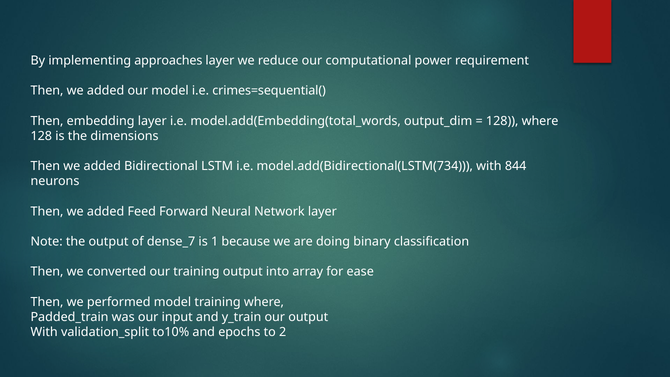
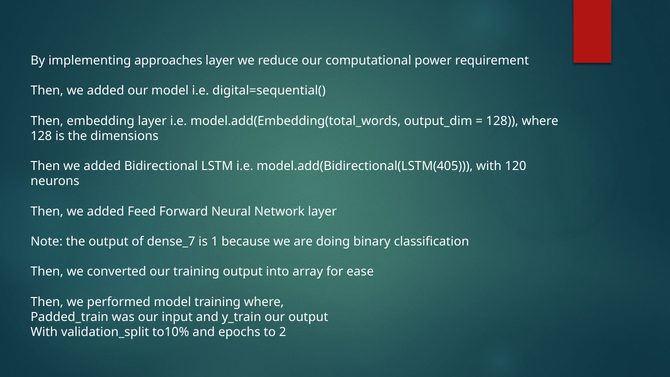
crimes=sequential(: crimes=sequential( -> digital=sequential(
model.add(Bidirectional(LSTM(734: model.add(Bidirectional(LSTM(734 -> model.add(Bidirectional(LSTM(405
844: 844 -> 120
